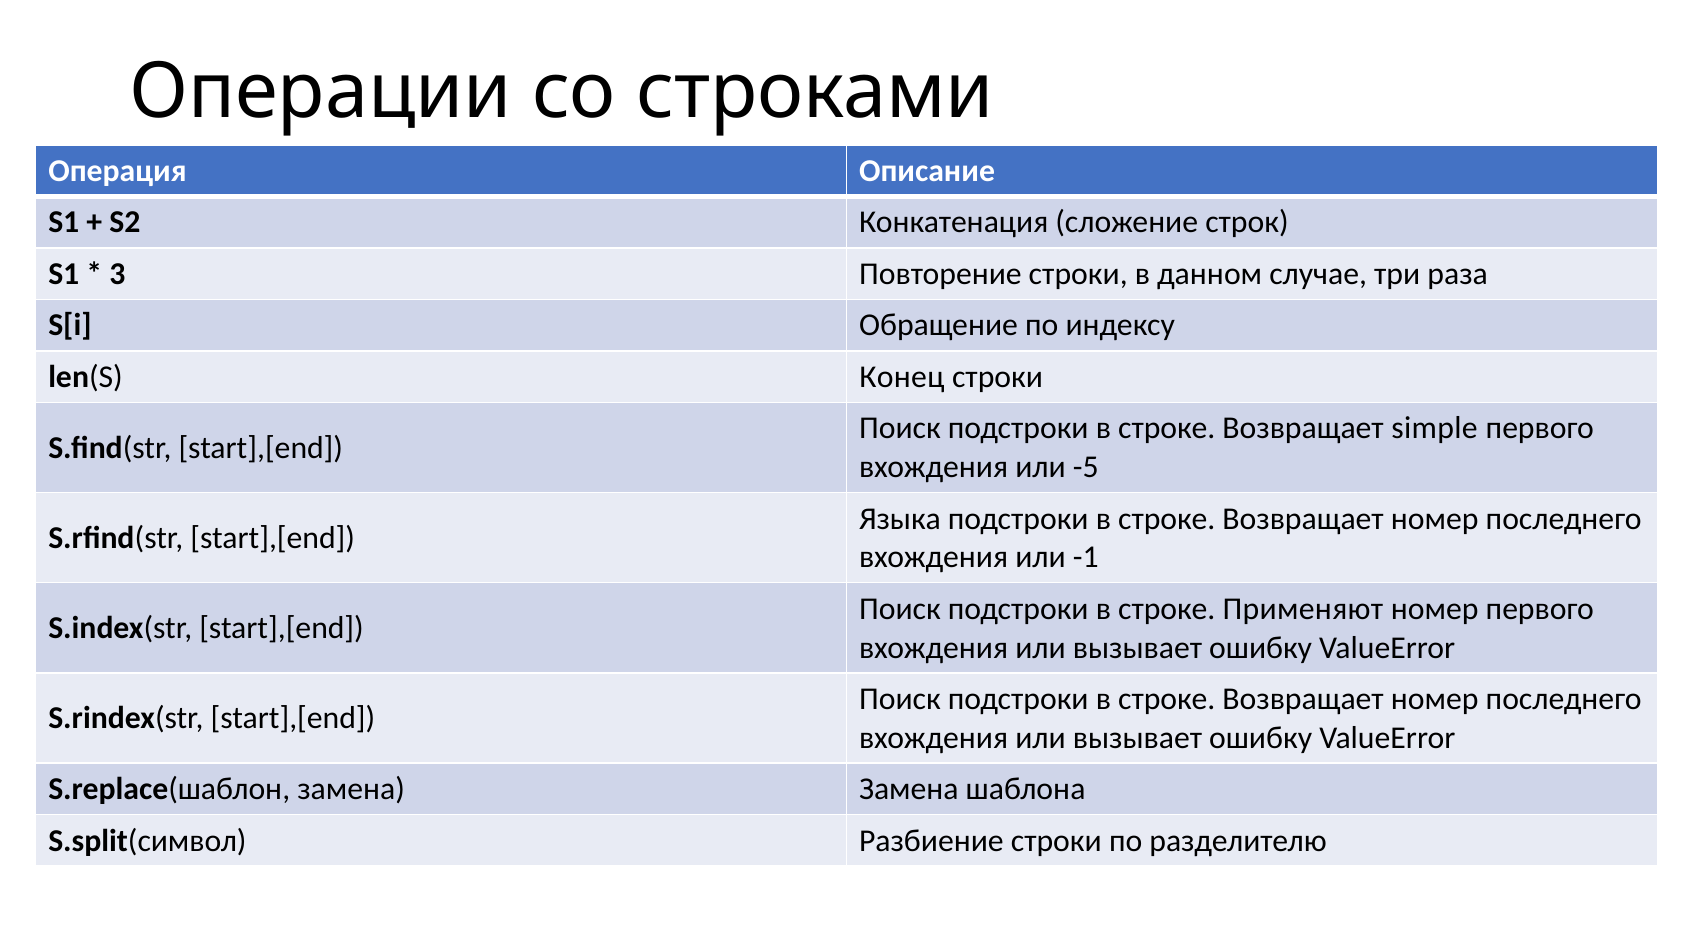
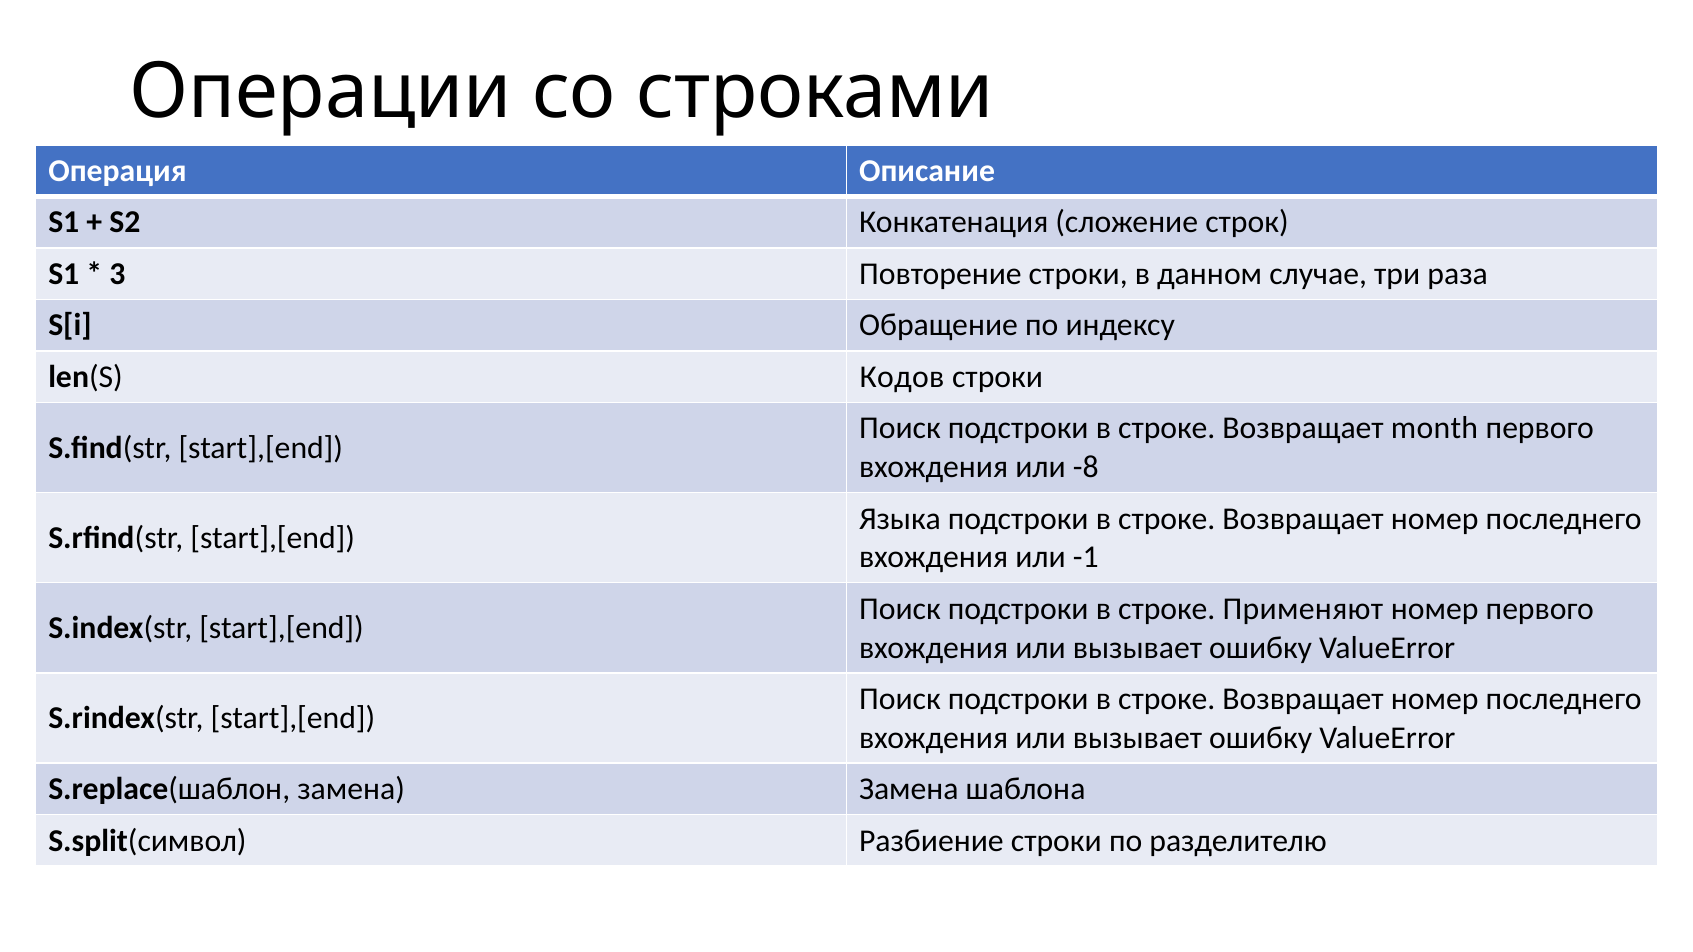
Конец: Конец -> Кодов
simple: simple -> month
-5: -5 -> -8
